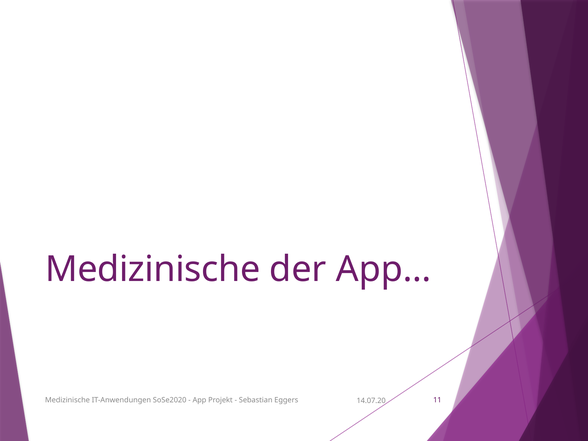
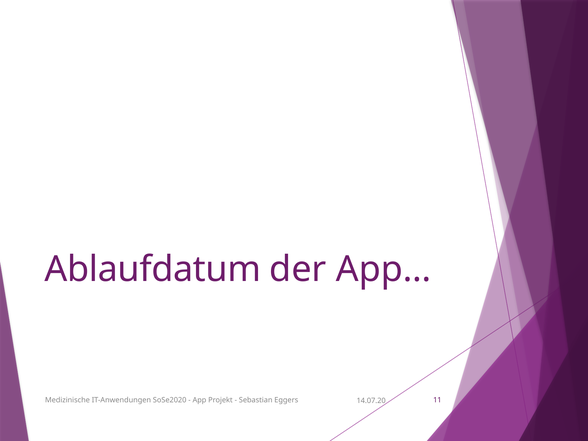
Medizinische at (153, 269): Medizinische -> Ablaufdatum
